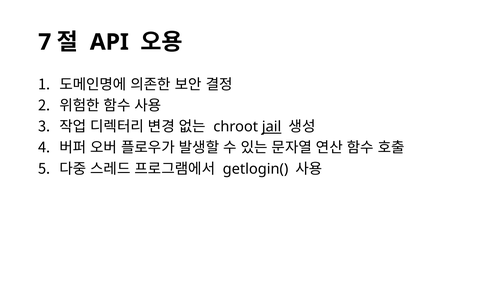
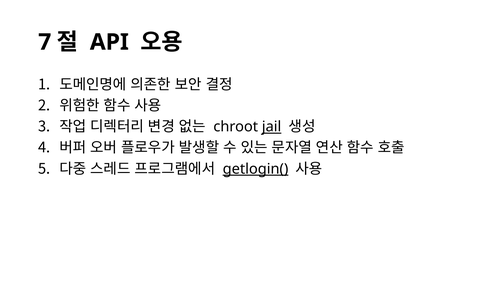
getlogin( underline: none -> present
